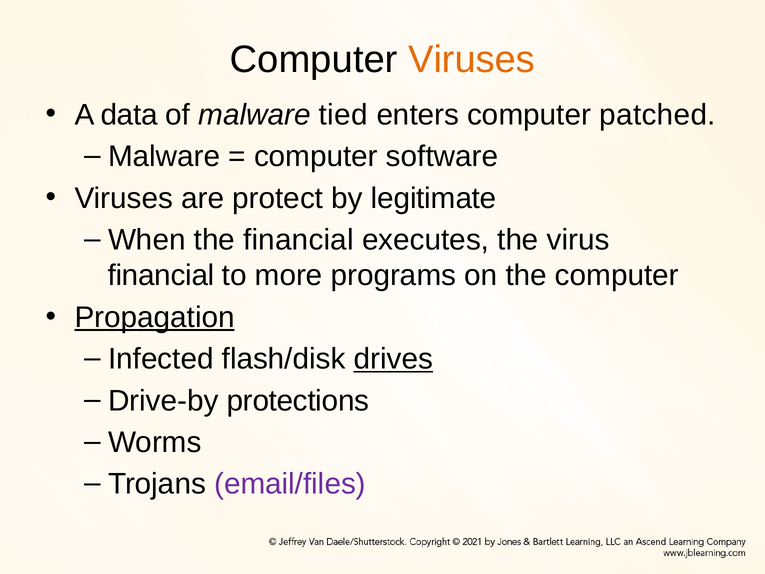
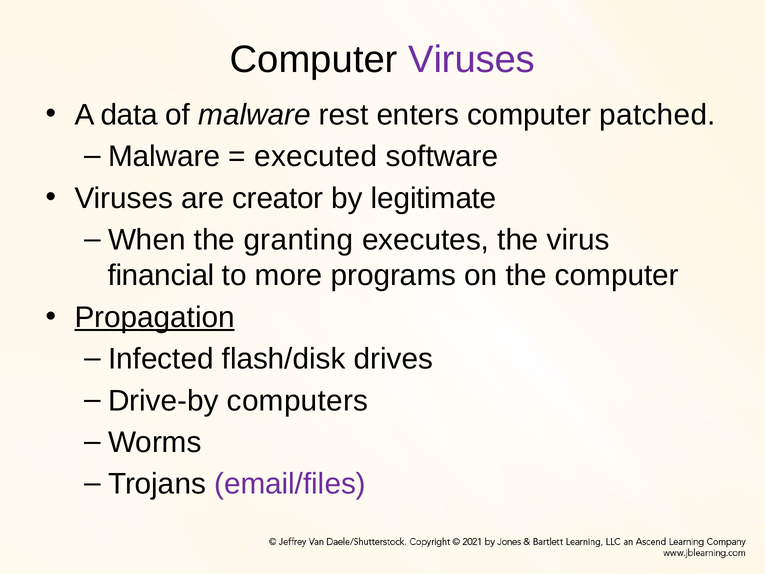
Viruses at (472, 60) colour: orange -> purple
tied: tied -> rest
computer at (316, 156): computer -> executed
protect: protect -> creator
the financial: financial -> granting
drives underline: present -> none
protections: protections -> computers
